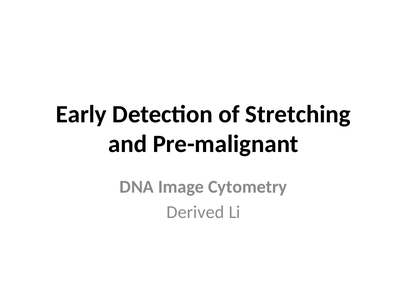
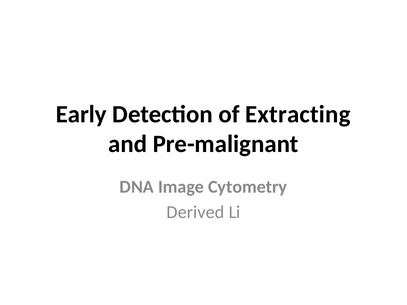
Stretching: Stretching -> Extracting
